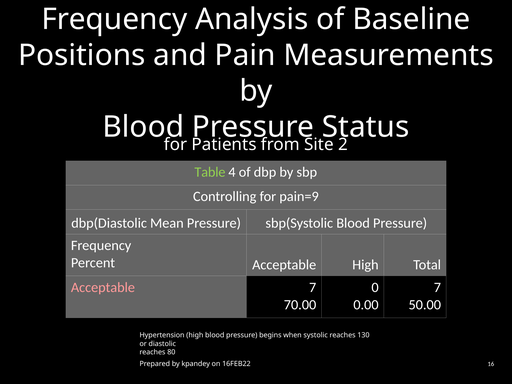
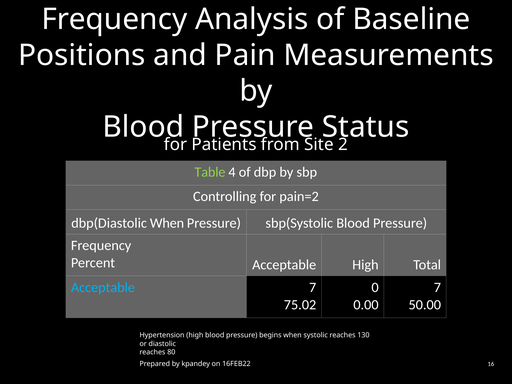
pain=9: pain=9 -> pain=2
dbp(Diastolic Mean: Mean -> When
Acceptable at (103, 287) colour: pink -> light blue
70.00: 70.00 -> 75.02
